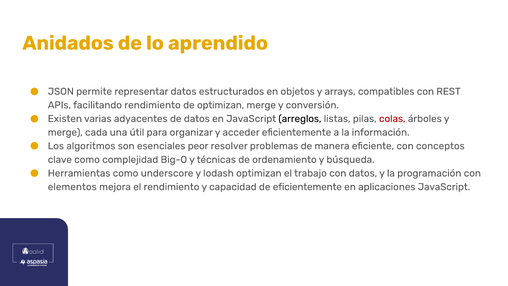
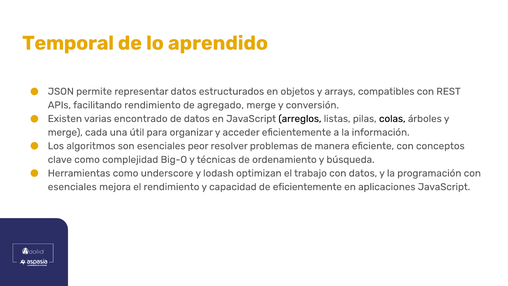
Anidados: Anidados -> Temporal
de optimizan: optimizan -> agregado
adyacentes: adyacentes -> encontrado
colas colour: red -> black
elementos at (72, 187): elementos -> esenciales
